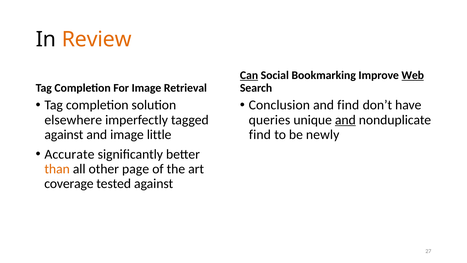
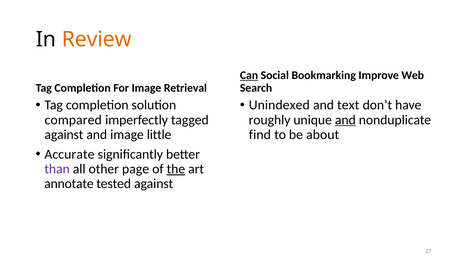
Web underline: present -> none
Conclusion: Conclusion -> Unindexed
and find: find -> text
elsewhere: elsewhere -> compared
queries: queries -> roughly
newly: newly -> about
than colour: orange -> purple
the underline: none -> present
coverage: coverage -> annotate
